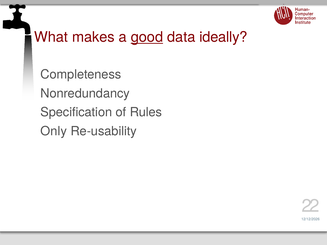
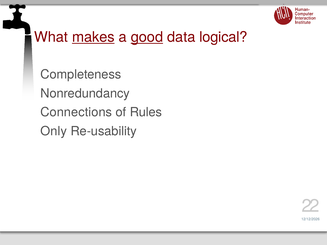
makes underline: none -> present
ideally: ideally -> logical
Specification: Specification -> Connections
